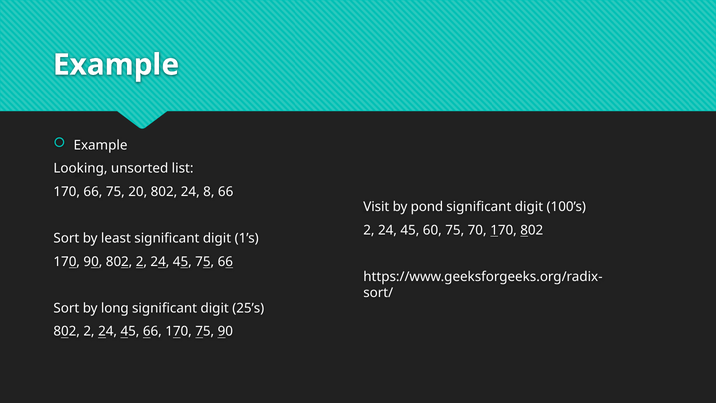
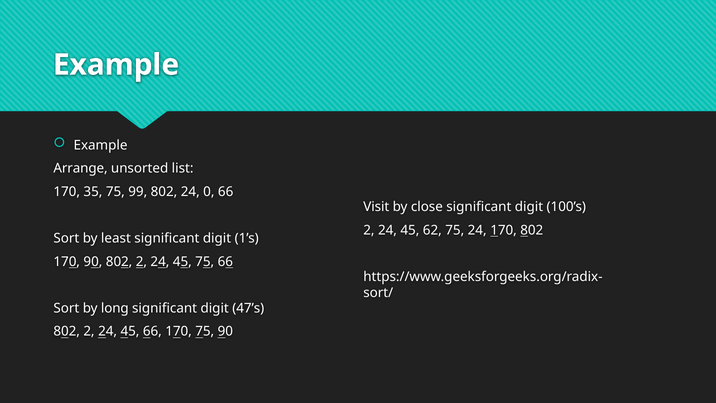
Looking: Looking -> Arrange
170 66: 66 -> 35
20: 20 -> 99
8: 8 -> 0
pond: pond -> close
60: 60 -> 62
75 70: 70 -> 24
25’s: 25’s -> 47’s
